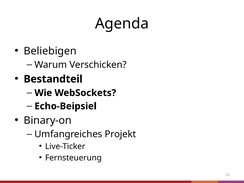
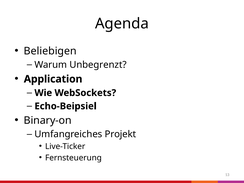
Verschicken: Verschicken -> Unbegrenzt
Bestandteil: Bestandteil -> Application
